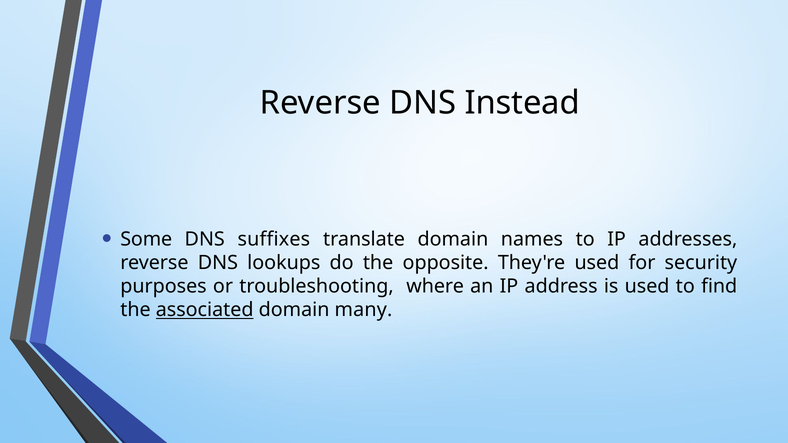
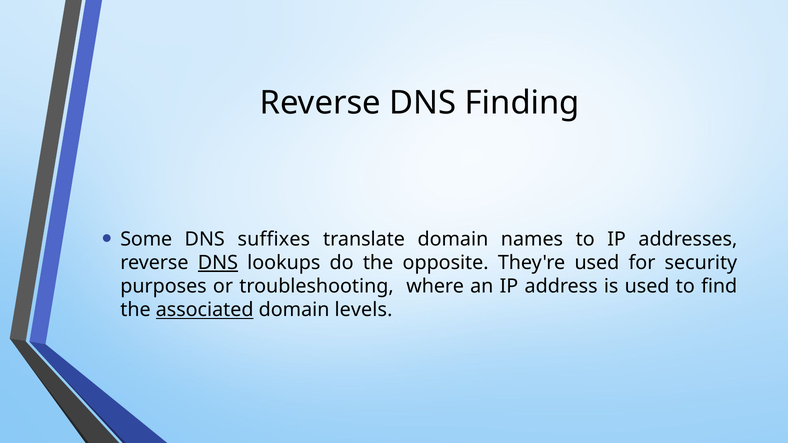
Instead: Instead -> Finding
DNS at (218, 263) underline: none -> present
many: many -> levels
